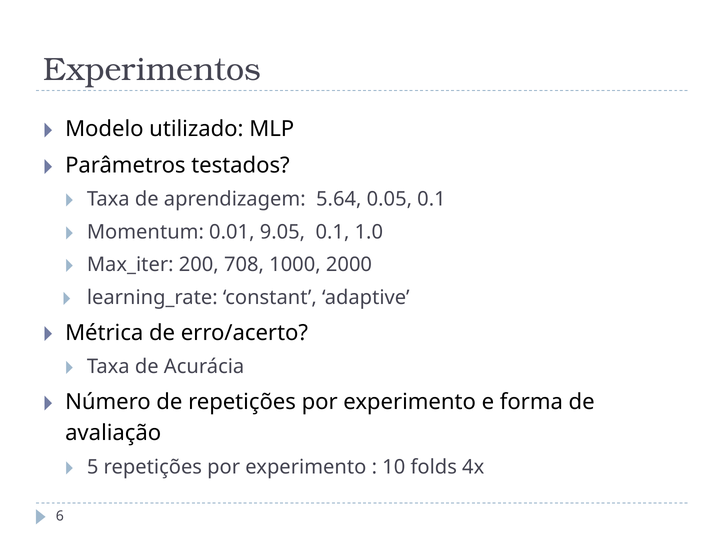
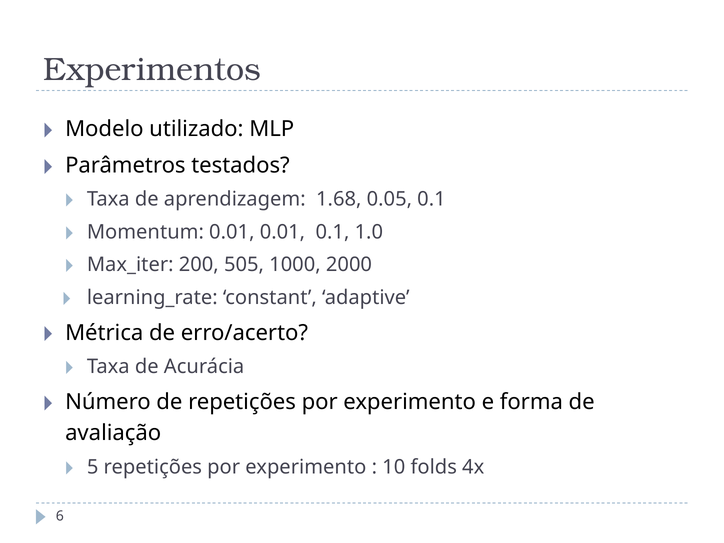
5.64: 5.64 -> 1.68
0.01 9.05: 9.05 -> 0.01
708: 708 -> 505
